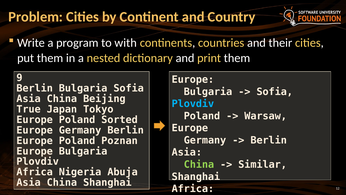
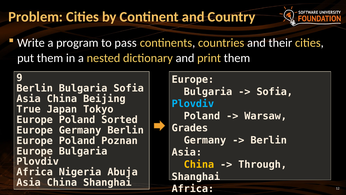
with: with -> pass
Europe at (190, 128): Europe -> Grades
China at (199, 164) colour: light green -> yellow
Similar: Similar -> Through
